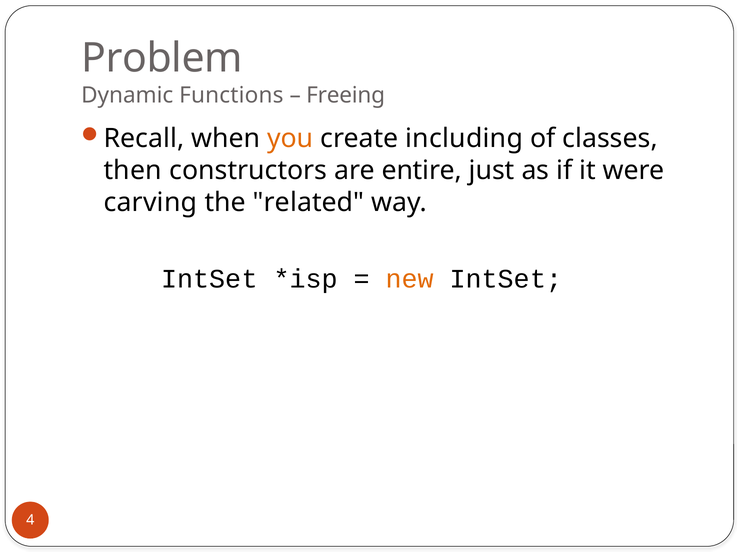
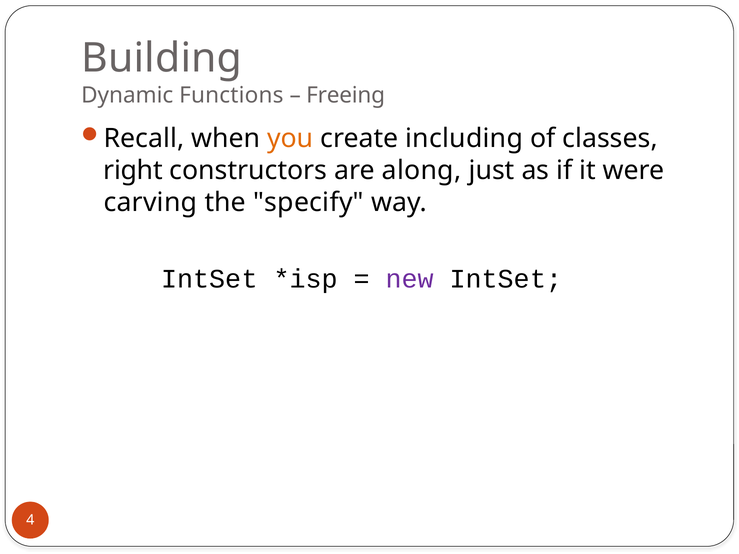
Problem: Problem -> Building
then: then -> right
entire: entire -> along
related: related -> specify
new colour: orange -> purple
